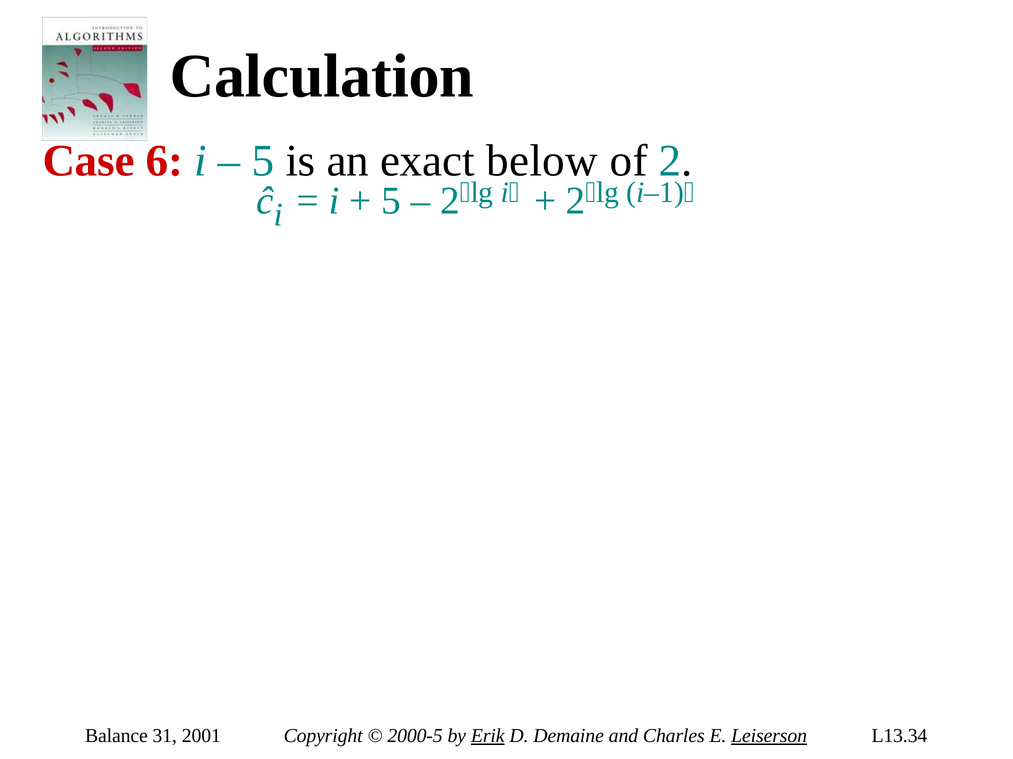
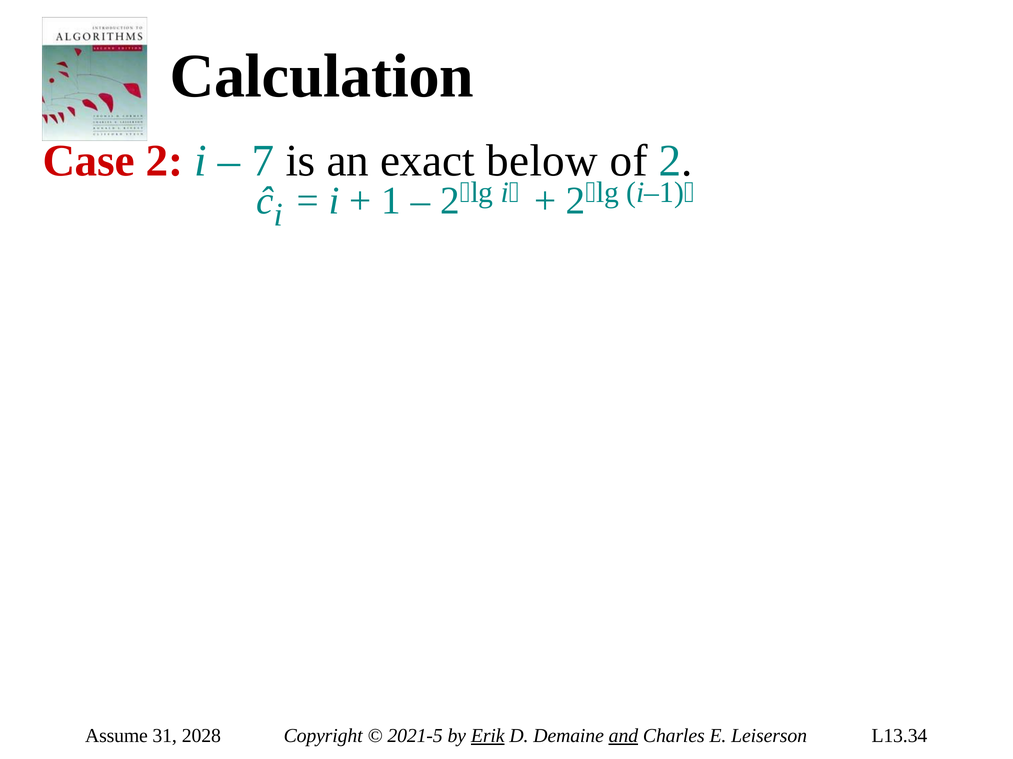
Case 6: 6 -> 2
5 at (263, 161): 5 -> 7
5 at (391, 201): 5 -> 1
Balance: Balance -> Assume
2001: 2001 -> 2028
2000-5: 2000-5 -> 2021-5
and underline: none -> present
Leiserson underline: present -> none
